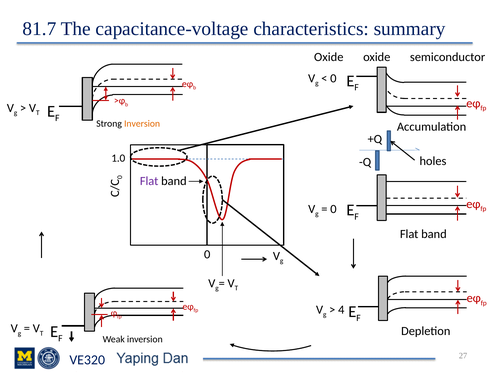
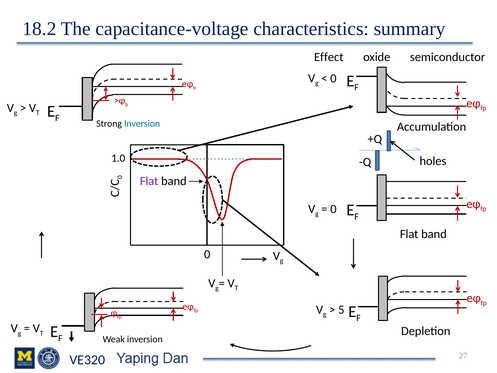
81.7: 81.7 -> 18.2
Oxide at (329, 57): Oxide -> Effect
Inversion at (142, 123) colour: orange -> blue
4: 4 -> 5
